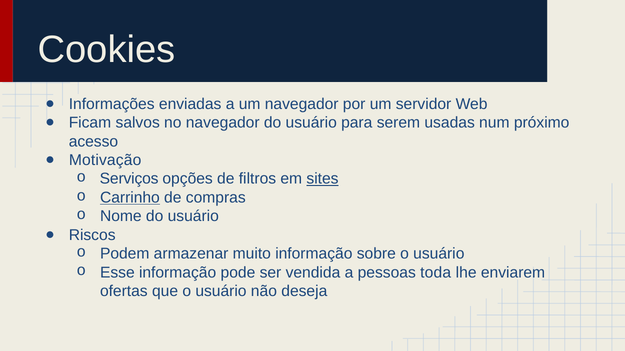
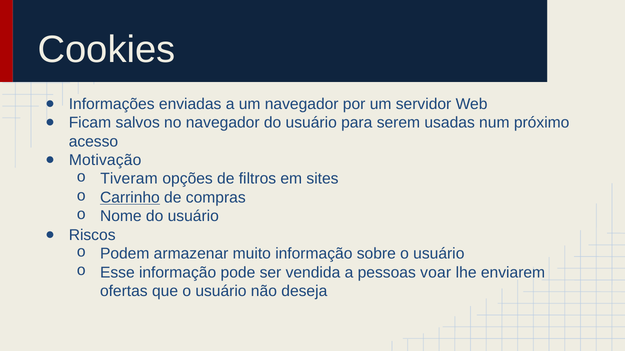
Serviços: Serviços -> Tiveram
sites underline: present -> none
toda: toda -> voar
